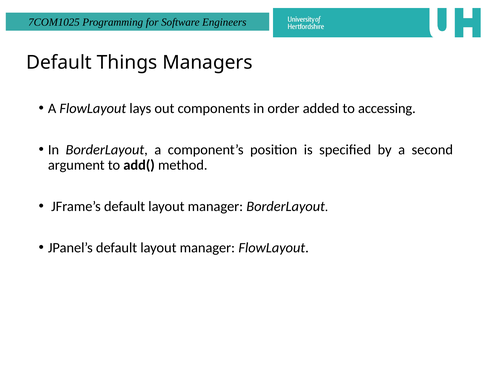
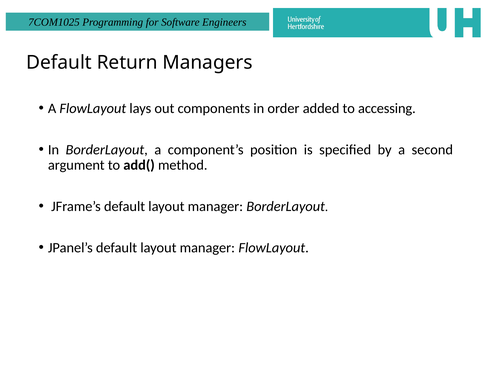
Things: Things -> Return
